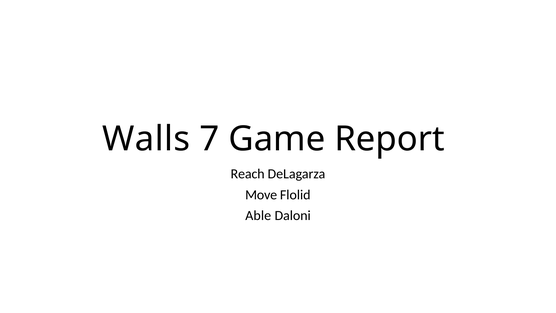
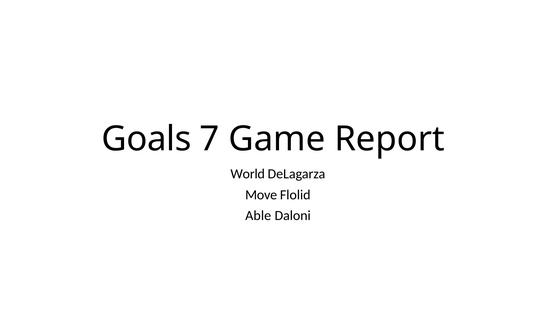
Walls: Walls -> Goals
Reach: Reach -> World
